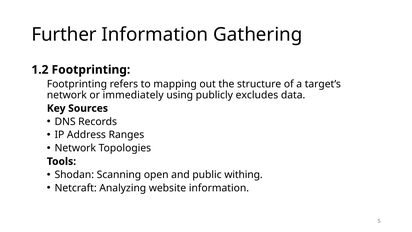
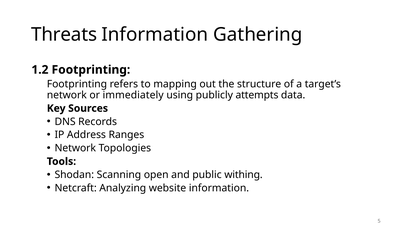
Further: Further -> Threats
excludes: excludes -> attempts
